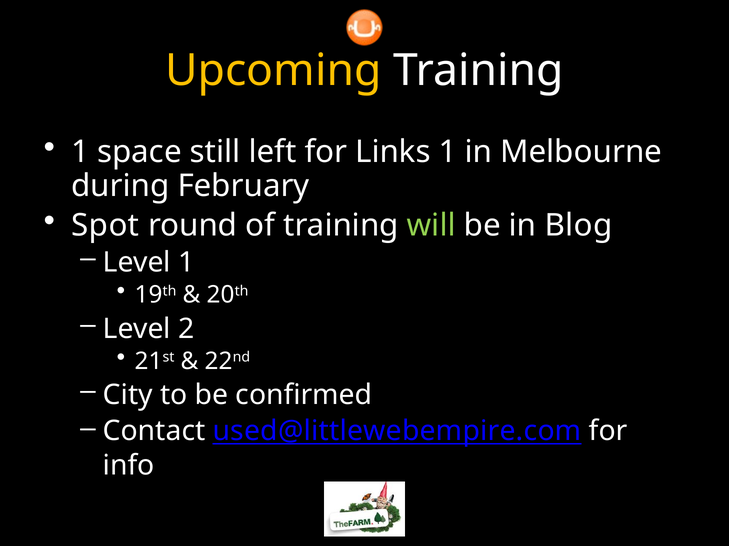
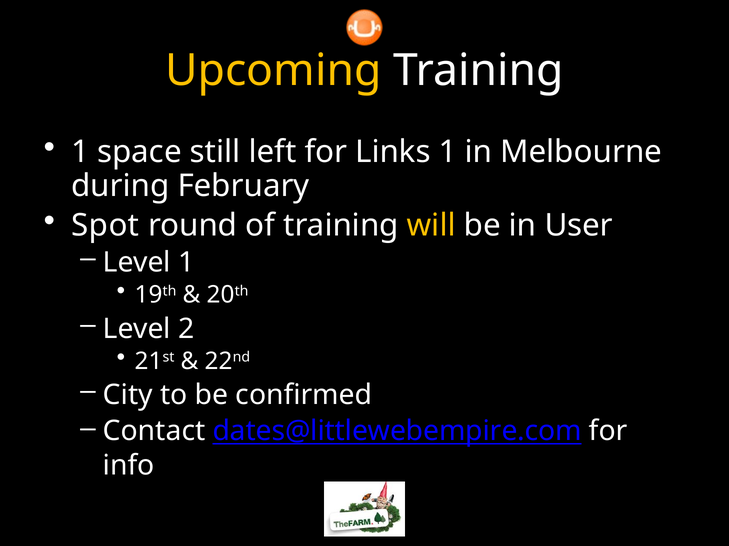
will colour: light green -> yellow
Blog: Blog -> User
used@littlewebempire.com: used@littlewebempire.com -> dates@littlewebempire.com
